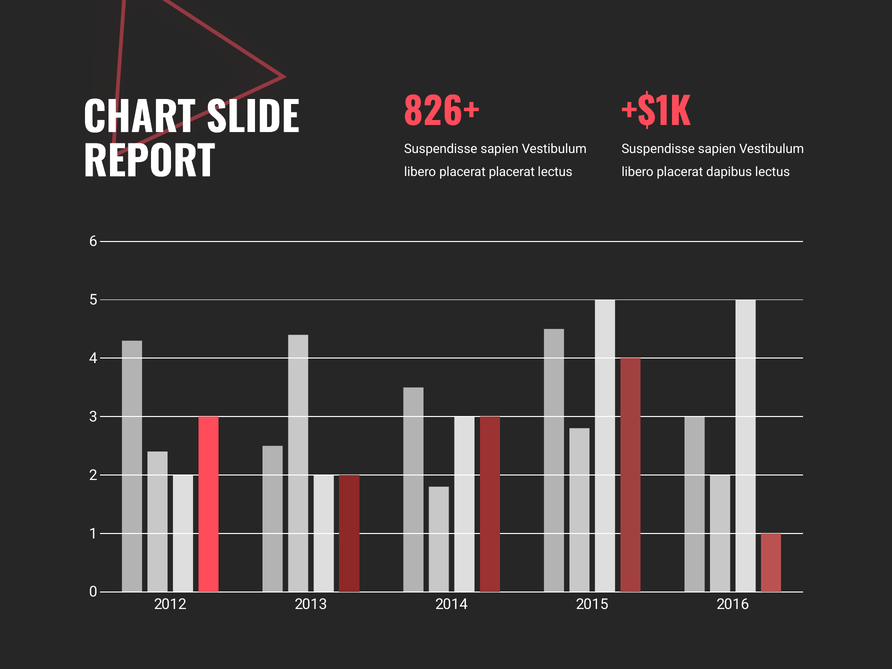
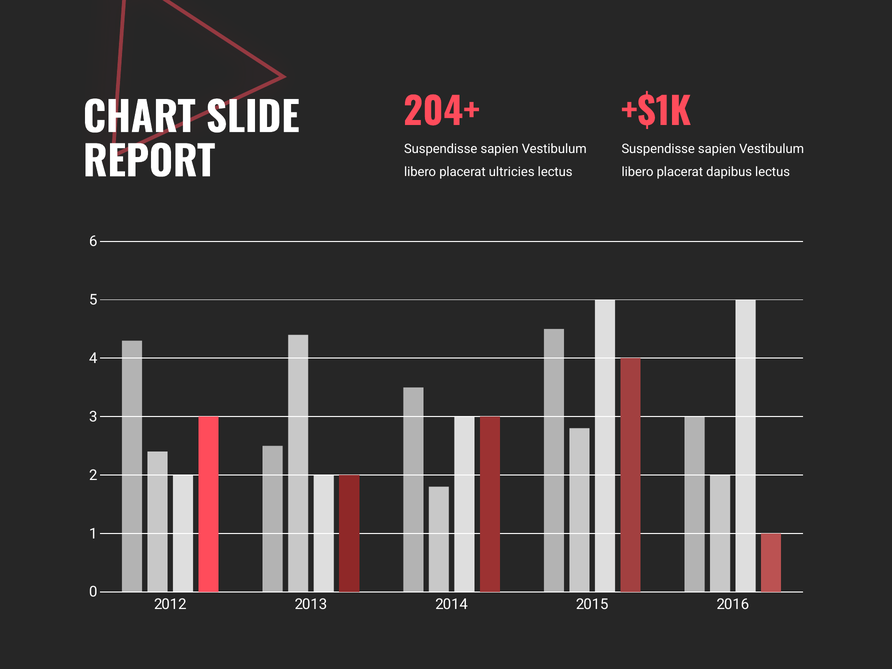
826+: 826+ -> 204+
placerat placerat: placerat -> ultricies
